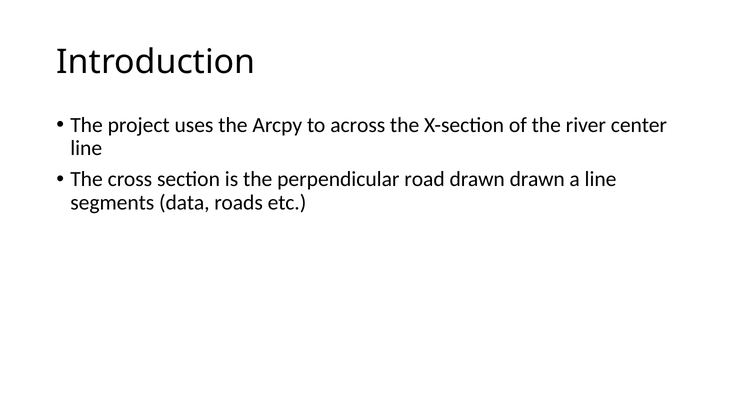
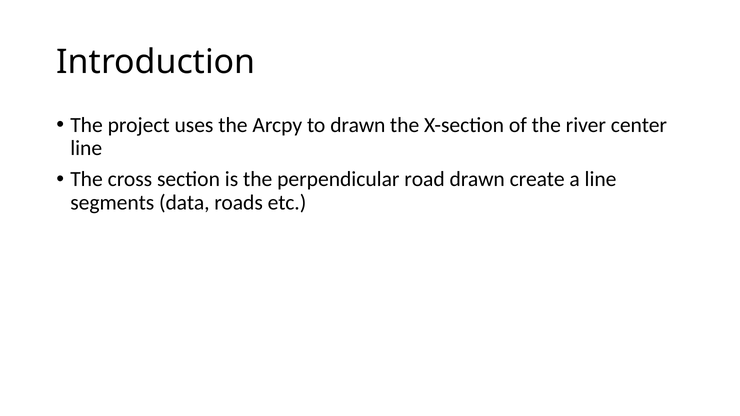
to across: across -> drawn
drawn drawn: drawn -> create
